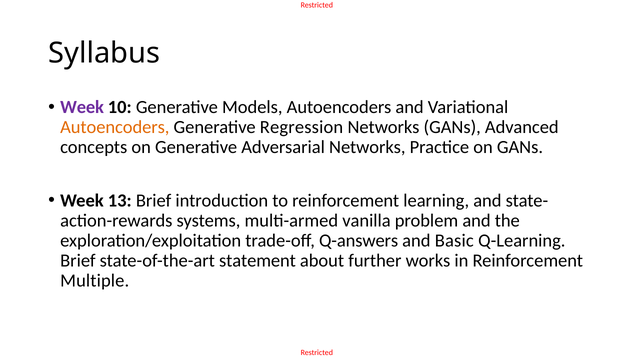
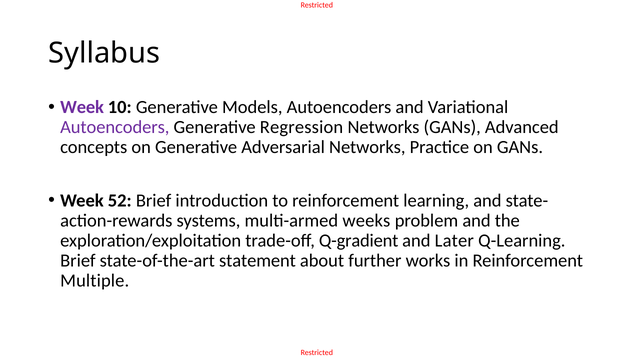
Autoencoders at (115, 127) colour: orange -> purple
13: 13 -> 52
vanilla: vanilla -> weeks
Q-answers: Q-answers -> Q-gradient
Basic: Basic -> Later
